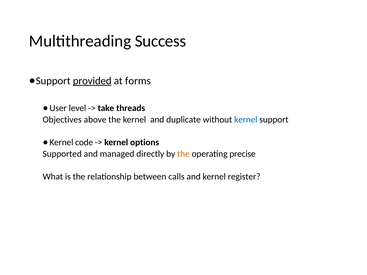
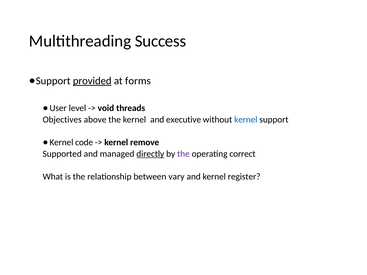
take: take -> void
duplicate: duplicate -> executive
options: options -> remove
directly underline: none -> present
the at (183, 154) colour: orange -> purple
precise: precise -> correct
calls: calls -> vary
